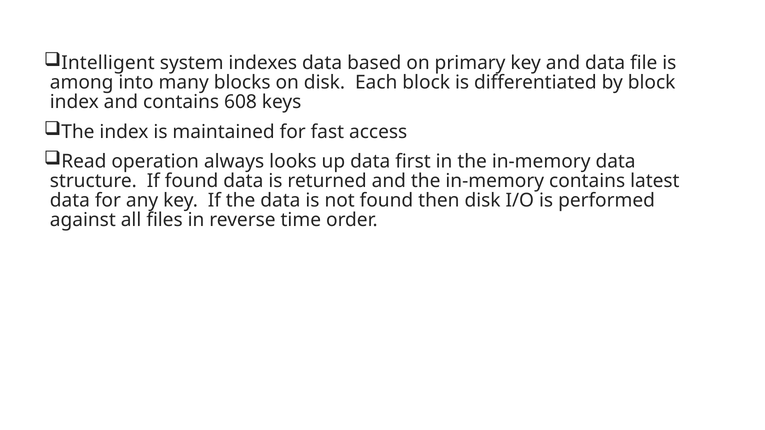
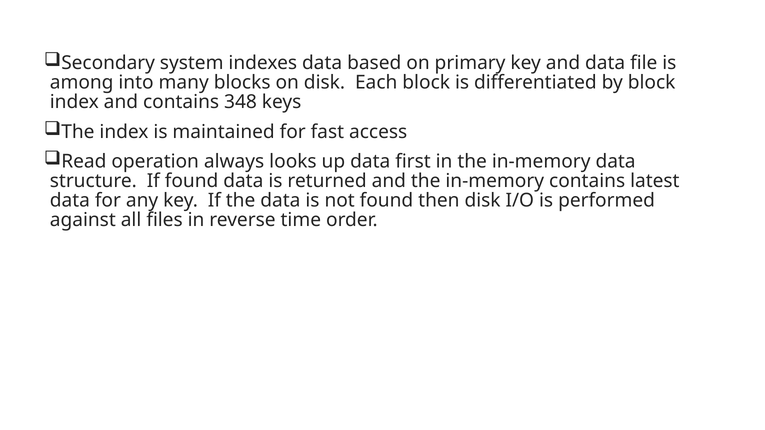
Intelligent: Intelligent -> Secondary
608: 608 -> 348
